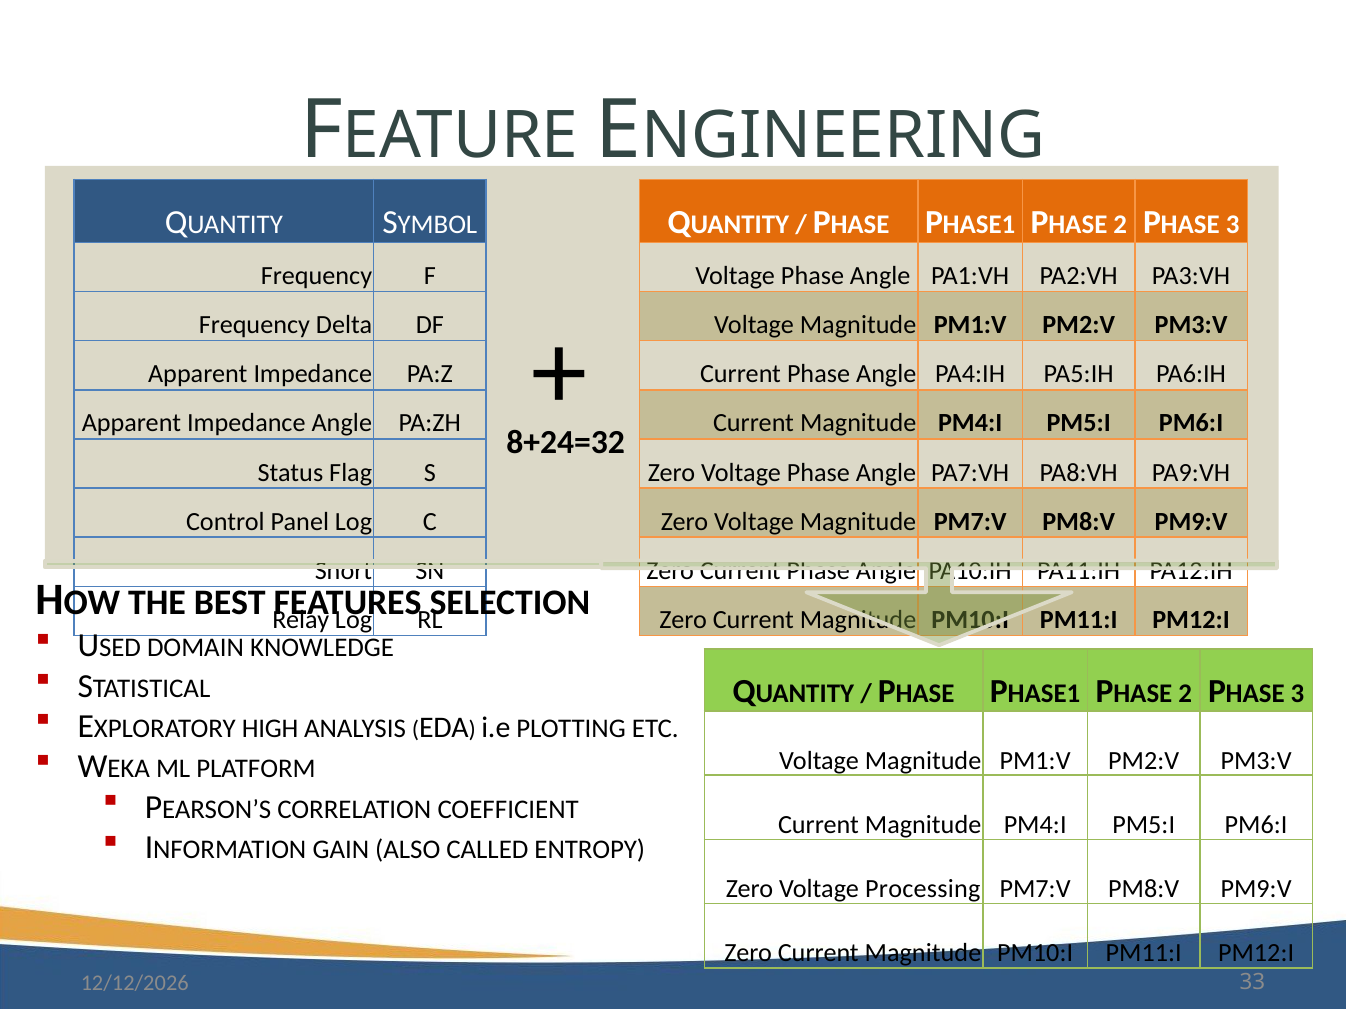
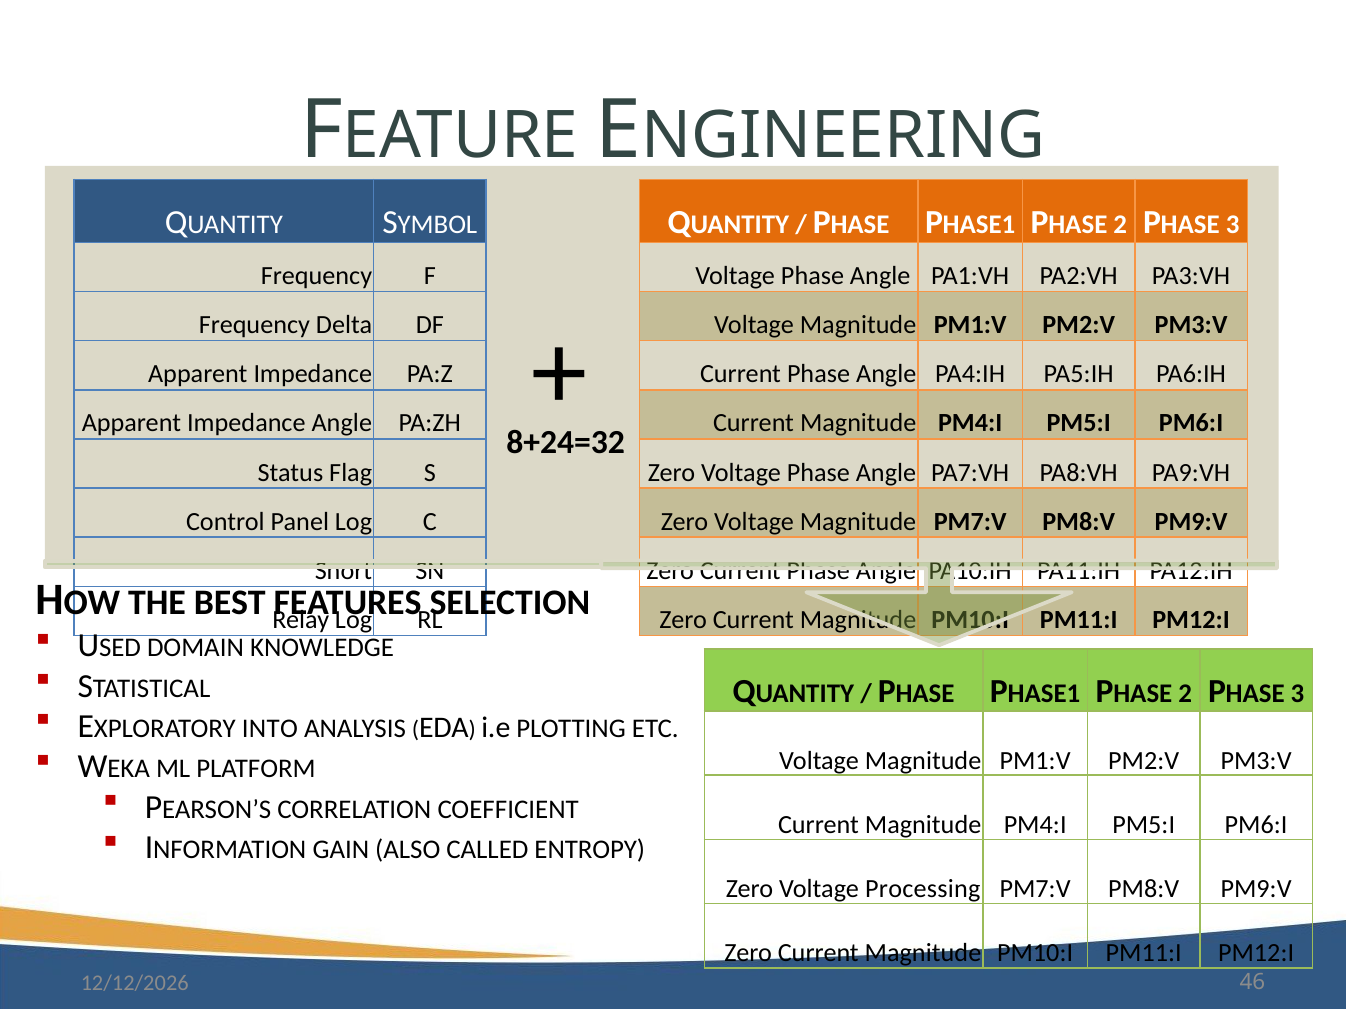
HIGH: HIGH -> INTO
33: 33 -> 46
